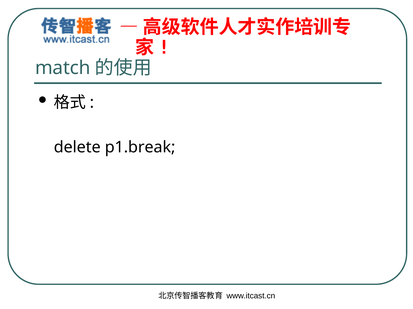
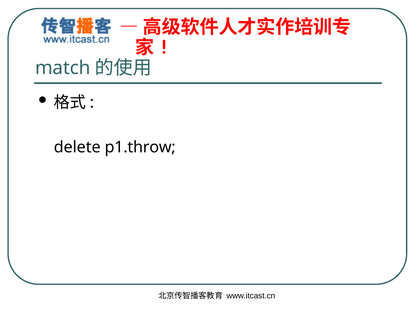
p1.break: p1.break -> p1.throw
